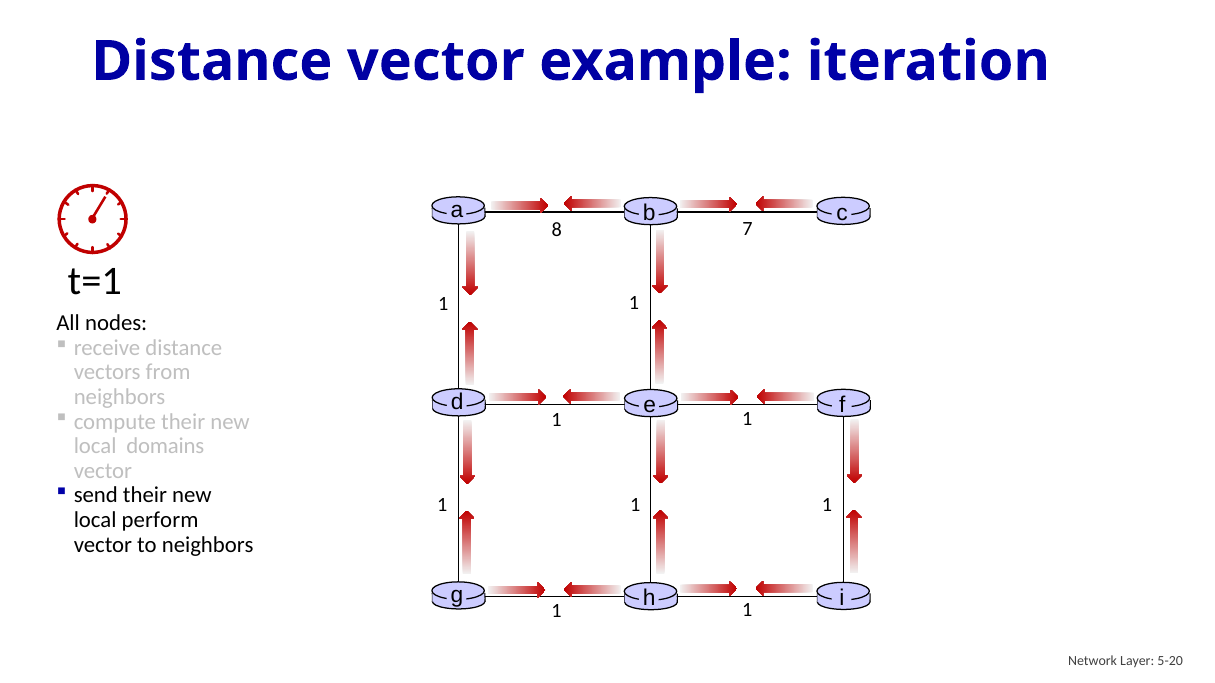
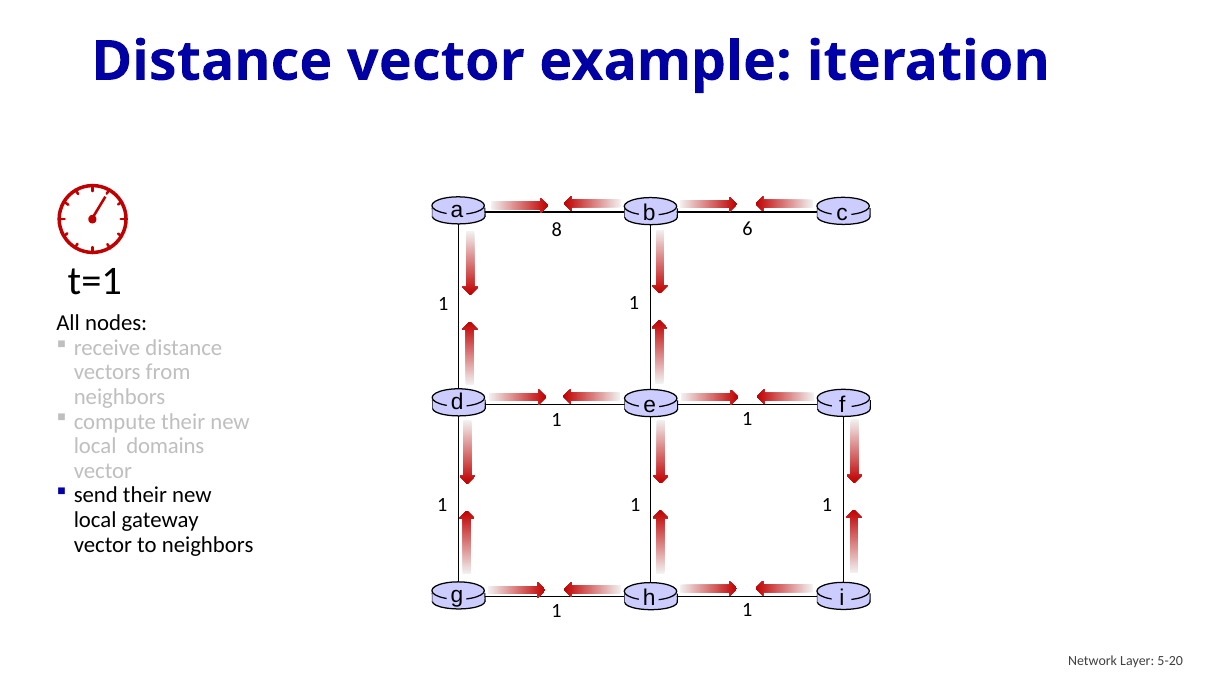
7: 7 -> 6
perform: perform -> gateway
